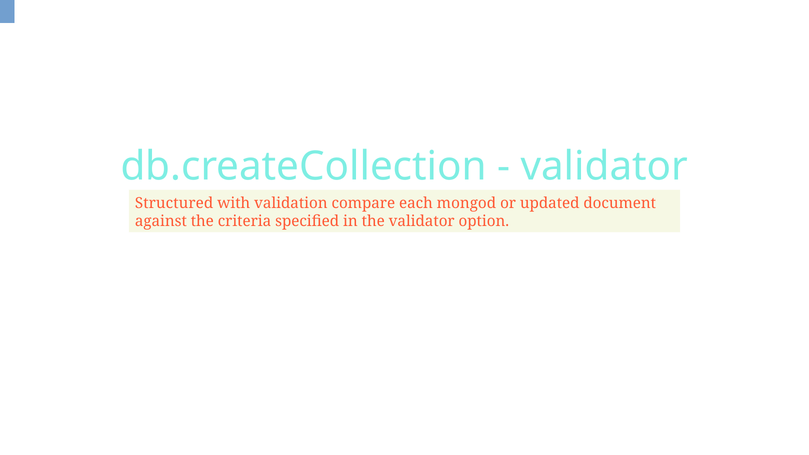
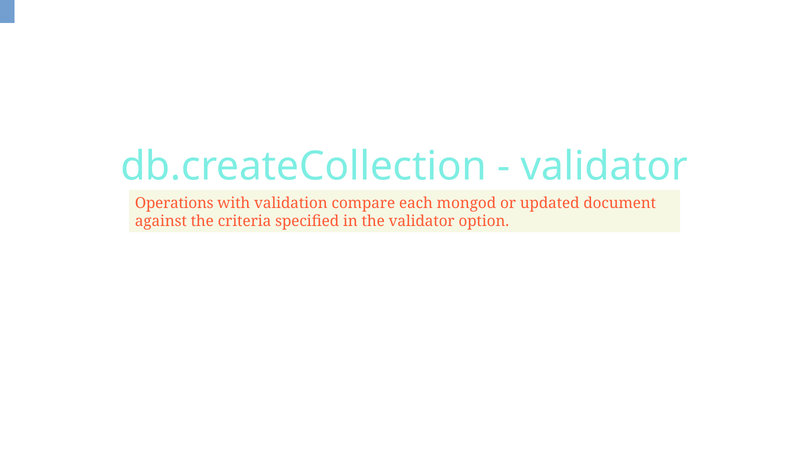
Structured: Structured -> Operations
